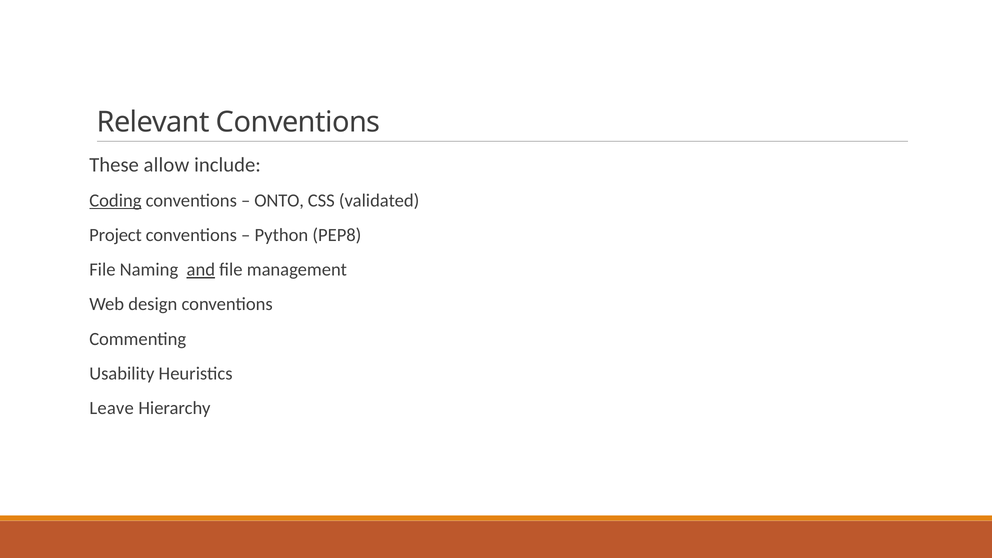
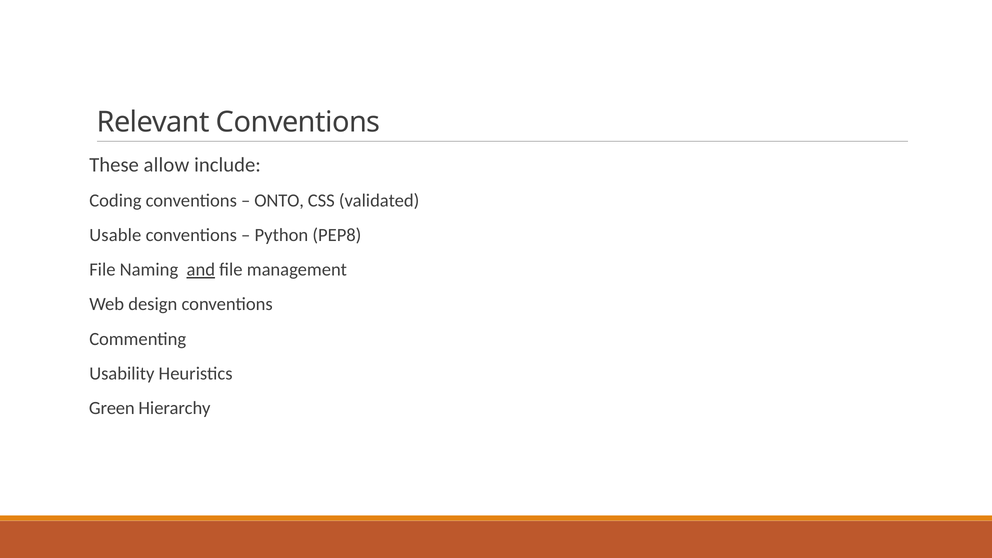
Coding underline: present -> none
Project: Project -> Usable
Leave: Leave -> Green
